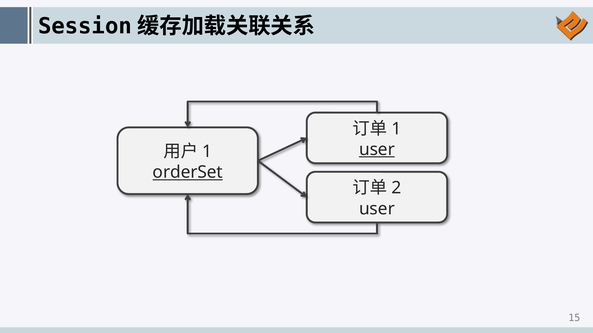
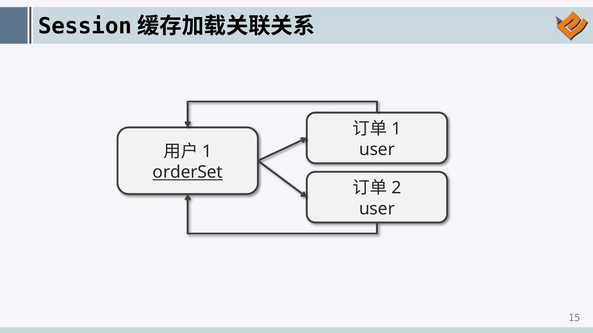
user at (377, 150) underline: present -> none
